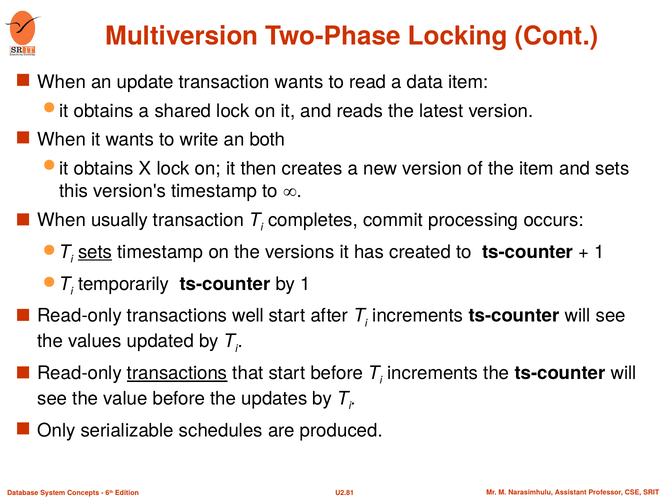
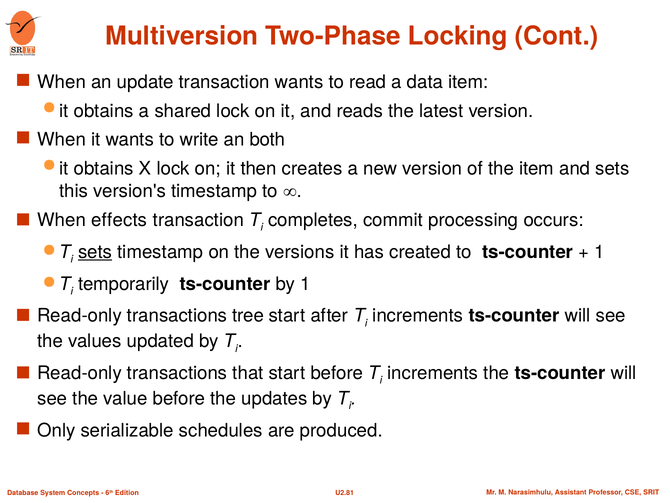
usually: usually -> effects
well: well -> tree
transactions at (177, 373) underline: present -> none
